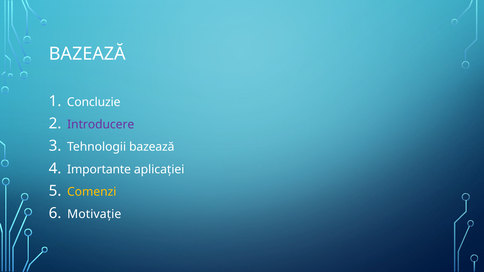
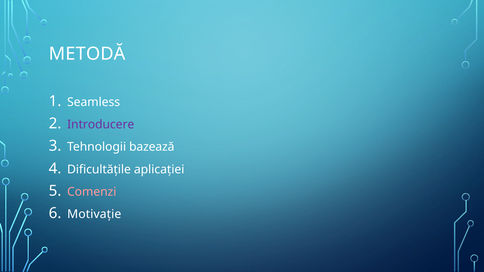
BAZEAZĂ at (87, 54): BAZEAZĂ -> METODĂ
Concluzie: Concluzie -> Seamless
Importante: Importante -> Dificultățile
Comenzi colour: yellow -> pink
